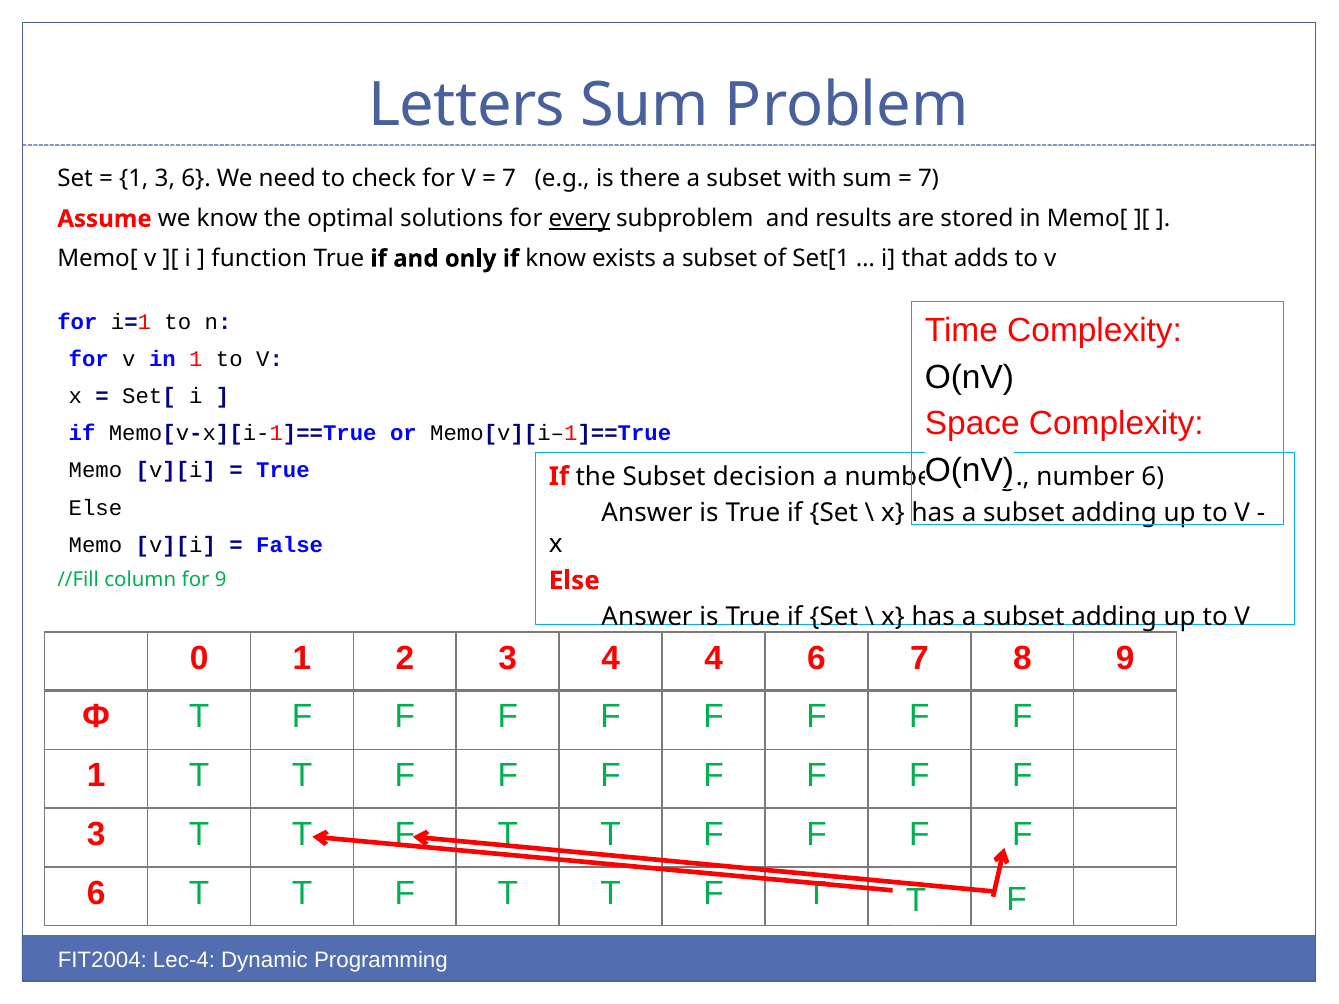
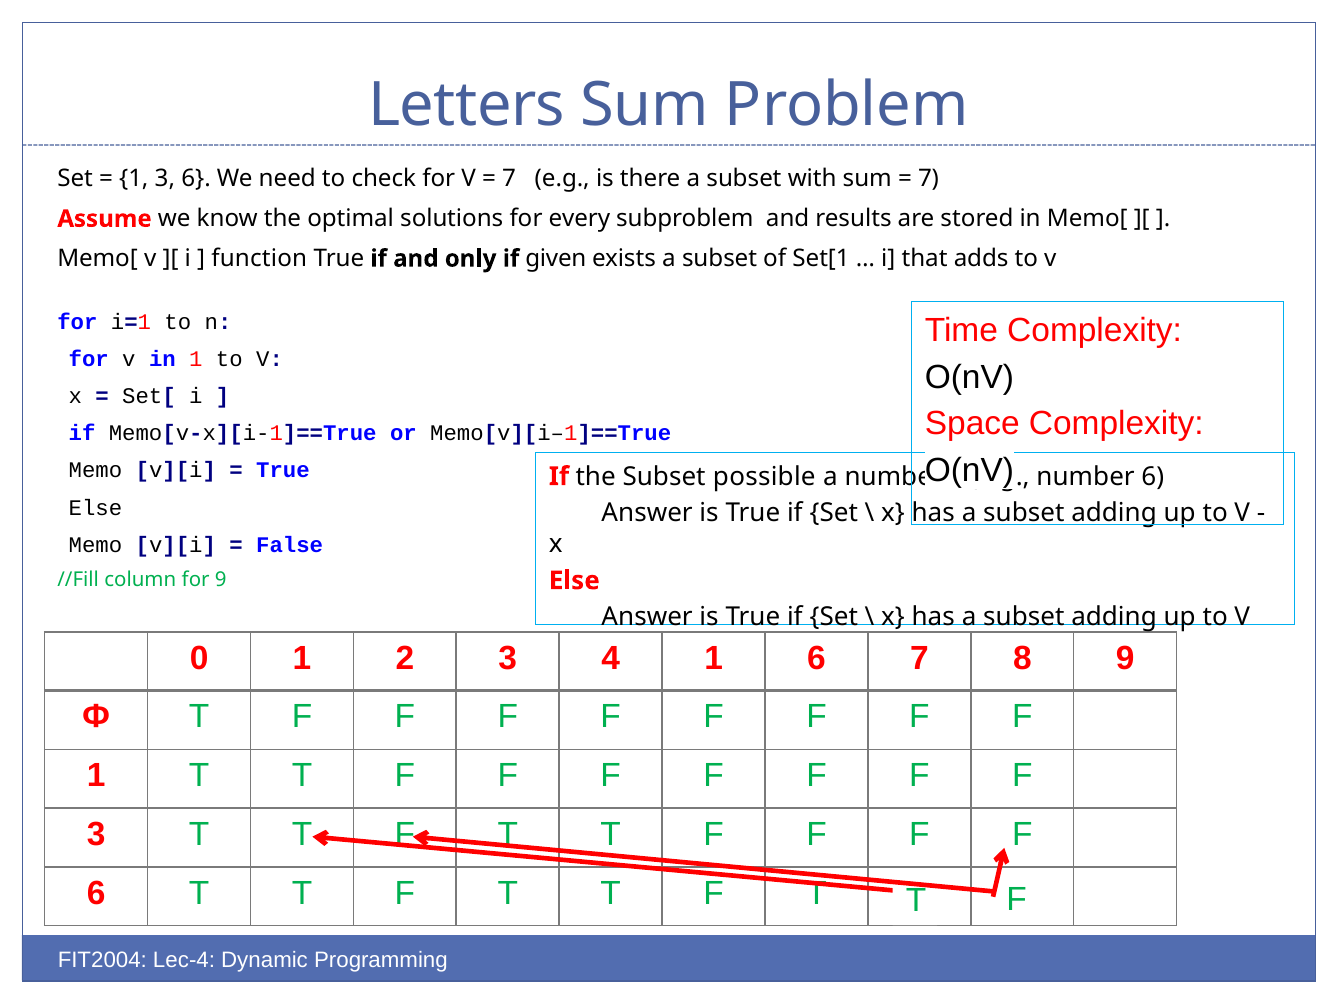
every underline: present -> none
if know: know -> given
decision: decision -> possible
4 4: 4 -> 1
